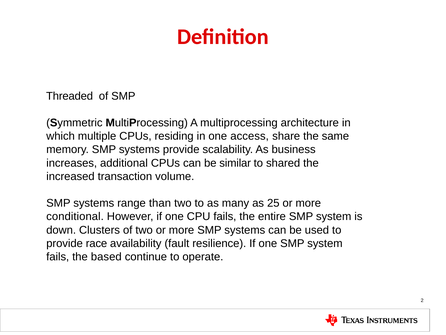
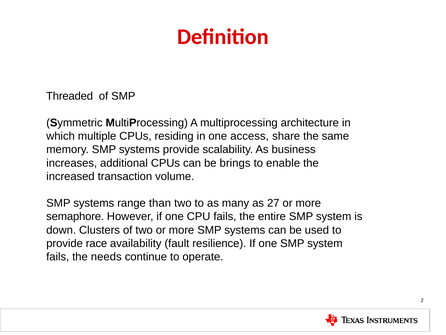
similar: similar -> brings
shared: shared -> enable
25: 25 -> 27
conditional: conditional -> semaphore
based: based -> needs
